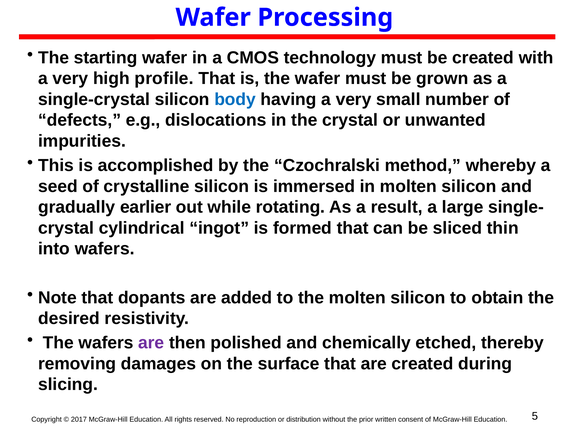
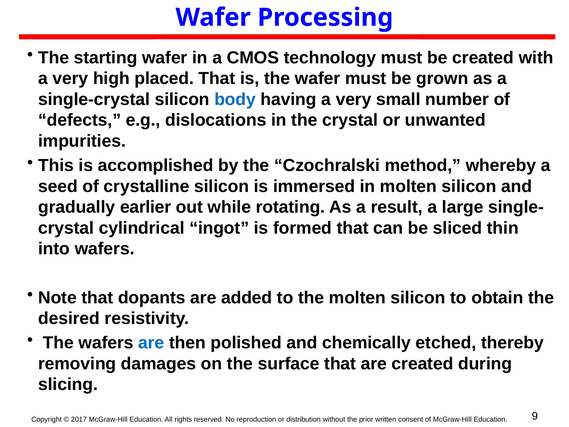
profile: profile -> placed
are at (151, 343) colour: purple -> blue
5: 5 -> 9
